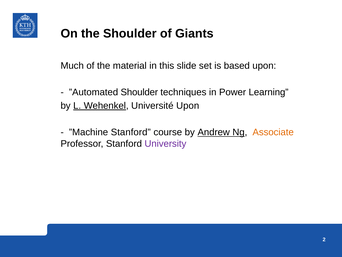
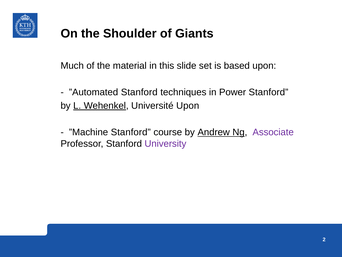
”Automated Shoulder: Shoulder -> Stanford
Power Learning: Learning -> Stanford
Associate colour: orange -> purple
